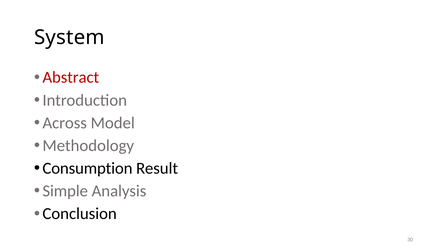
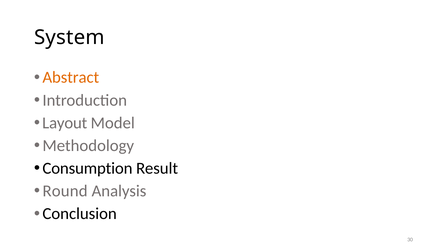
Abstract colour: red -> orange
Across: Across -> Layout
Simple: Simple -> Round
